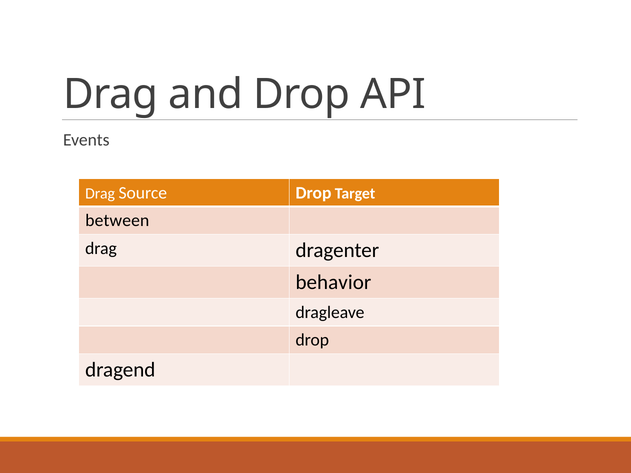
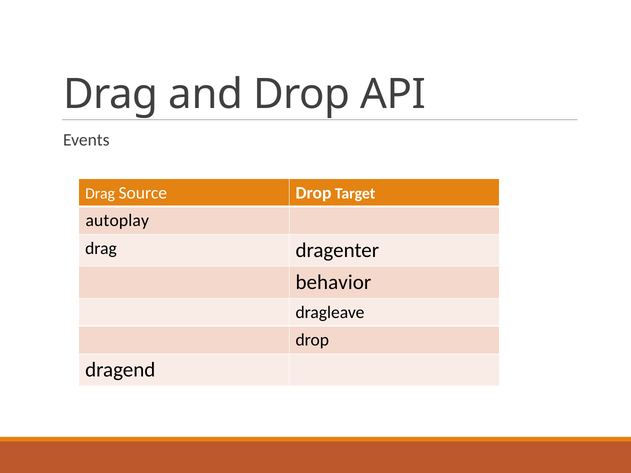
between: between -> autoplay
